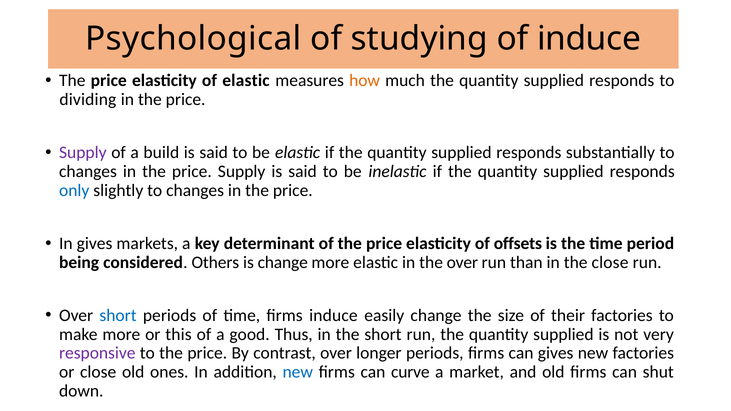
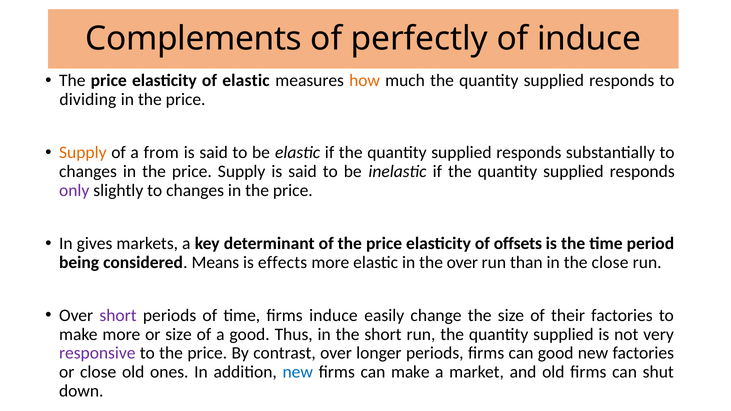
Psychological: Psychological -> Complements
studying: studying -> perfectly
Supply at (83, 153) colour: purple -> orange
build: build -> from
only colour: blue -> purple
Others: Others -> Means
is change: change -> effects
short at (118, 315) colour: blue -> purple
or this: this -> size
can gives: gives -> good
can curve: curve -> make
